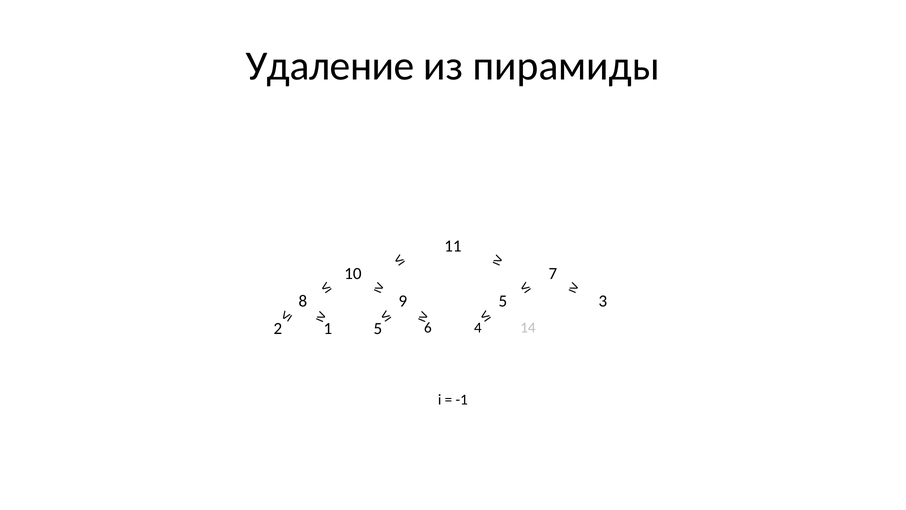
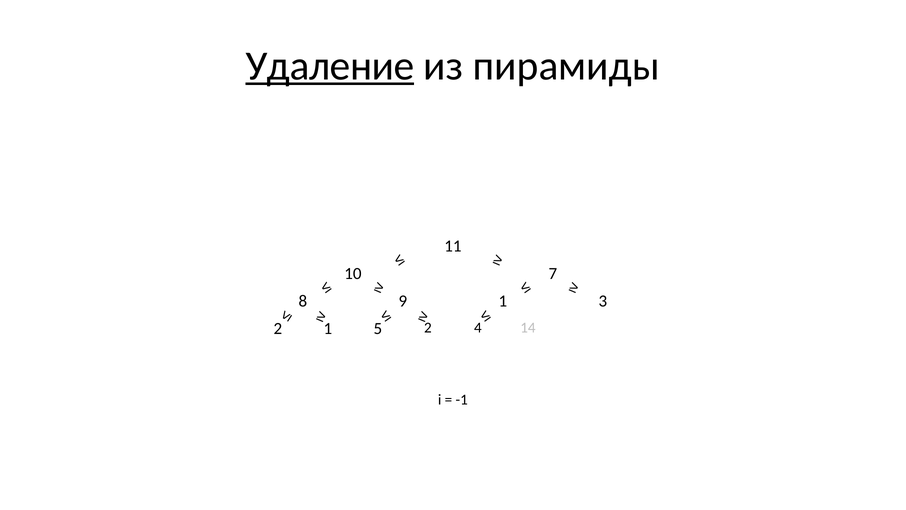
Удаление underline: none -> present
9 5: 5 -> 1
5 6: 6 -> 2
